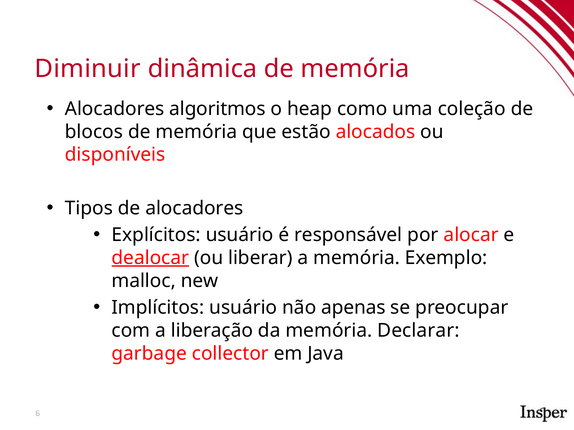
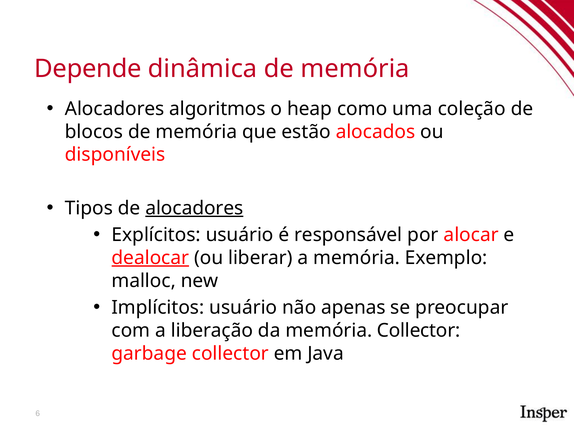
Diminuir: Diminuir -> Depende
alocadores at (194, 208) underline: none -> present
memória Declarar: Declarar -> Collector
